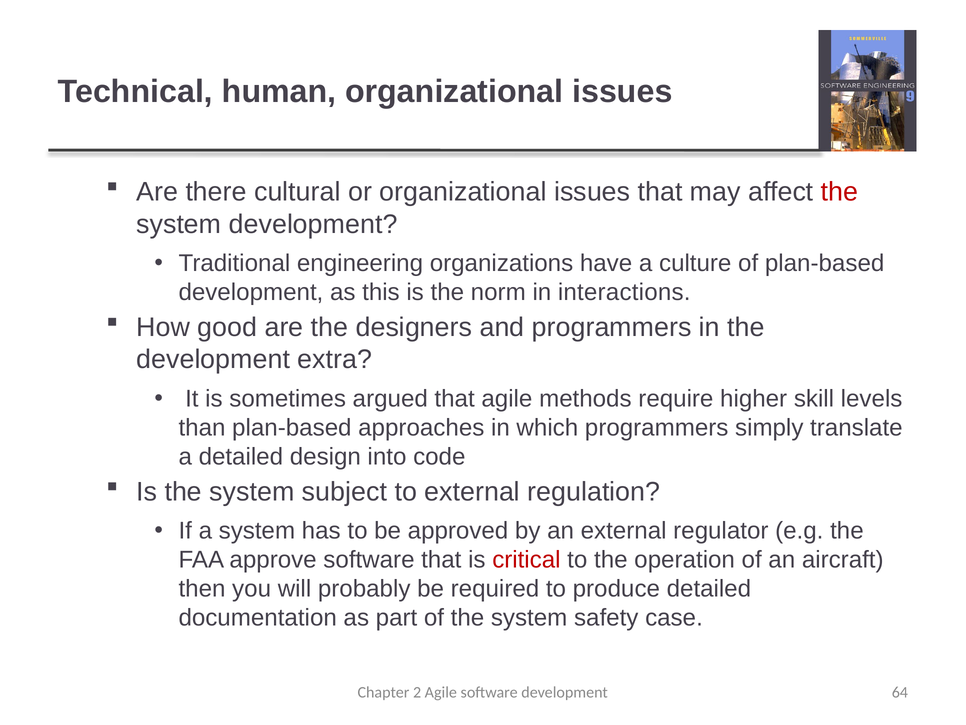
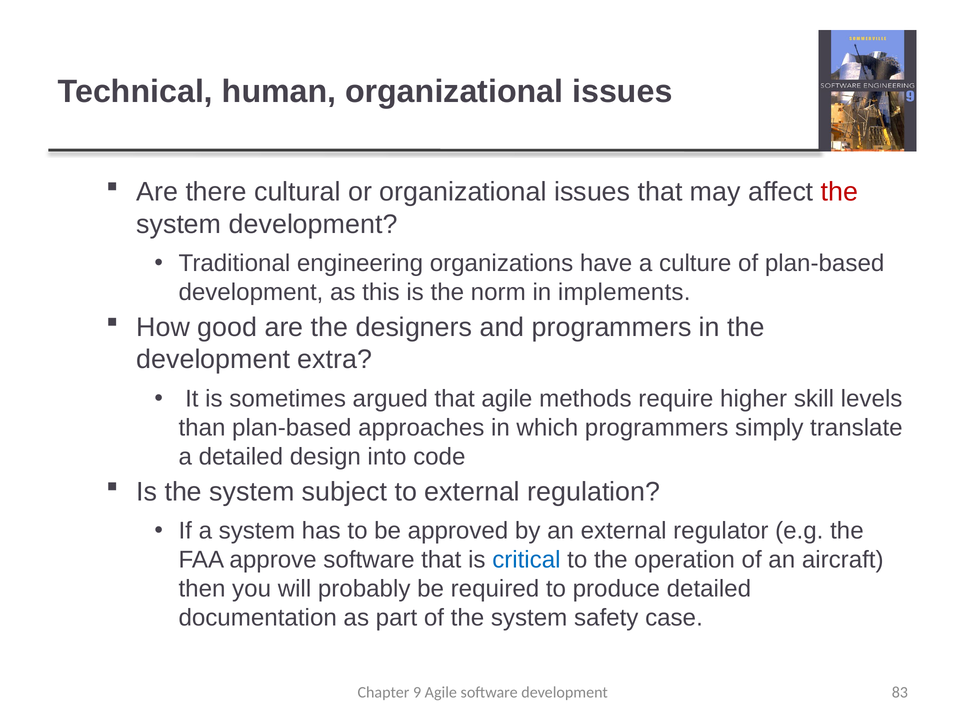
interactions: interactions -> implements
critical colour: red -> blue
2: 2 -> 9
64: 64 -> 83
